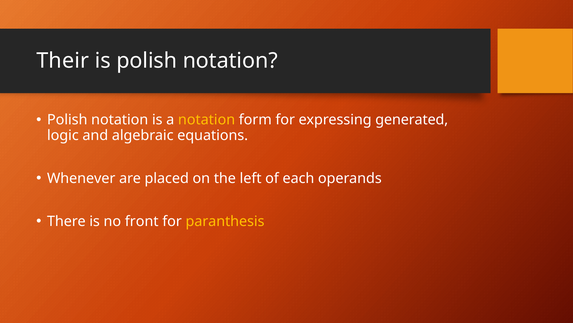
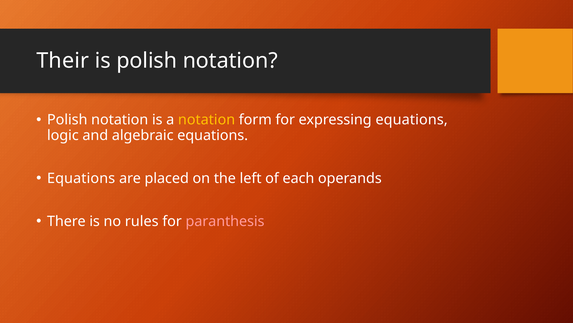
expressing generated: generated -> equations
Whenever at (81, 178): Whenever -> Equations
front: front -> rules
paranthesis colour: yellow -> pink
